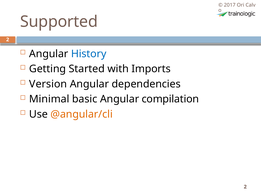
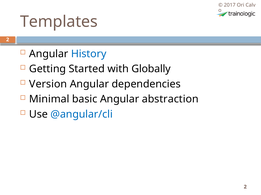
Supported: Supported -> Templates
Imports: Imports -> Globally
compilation: compilation -> abstraction
@angular/cli colour: orange -> blue
